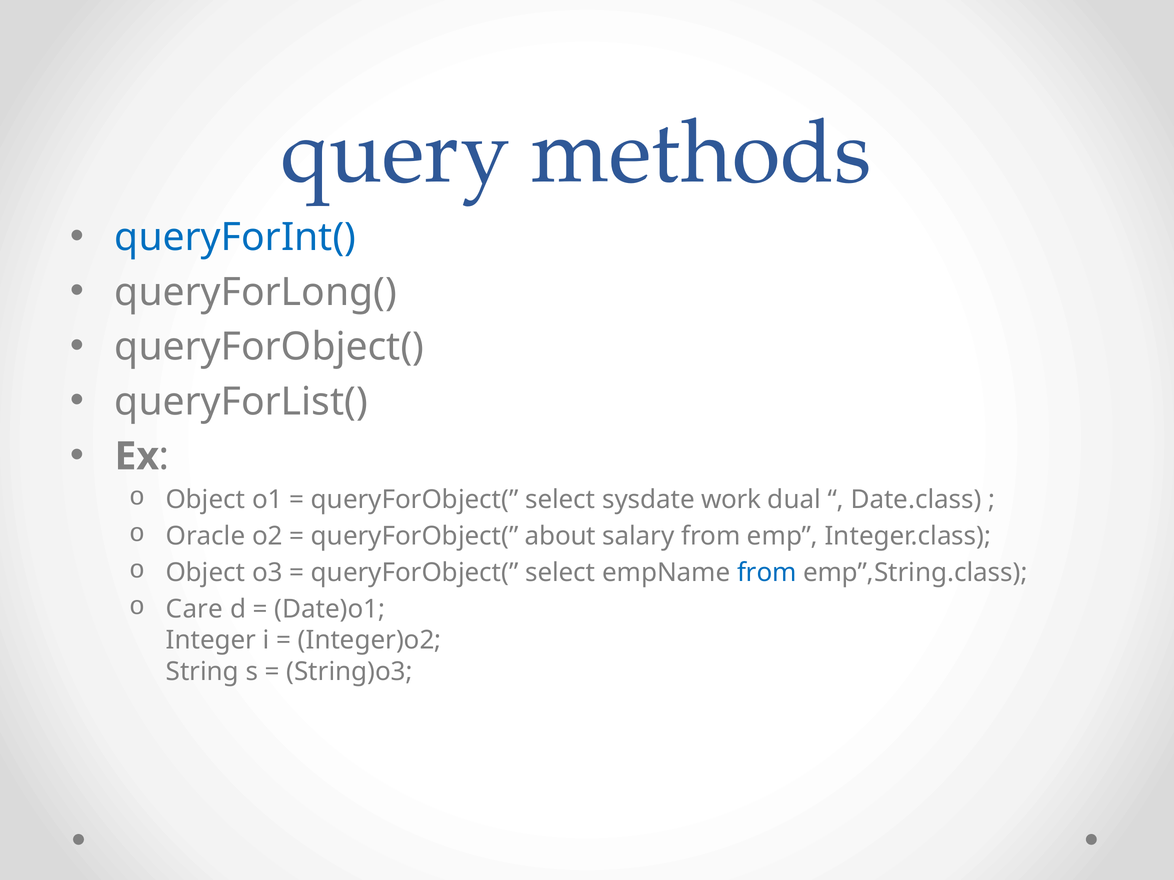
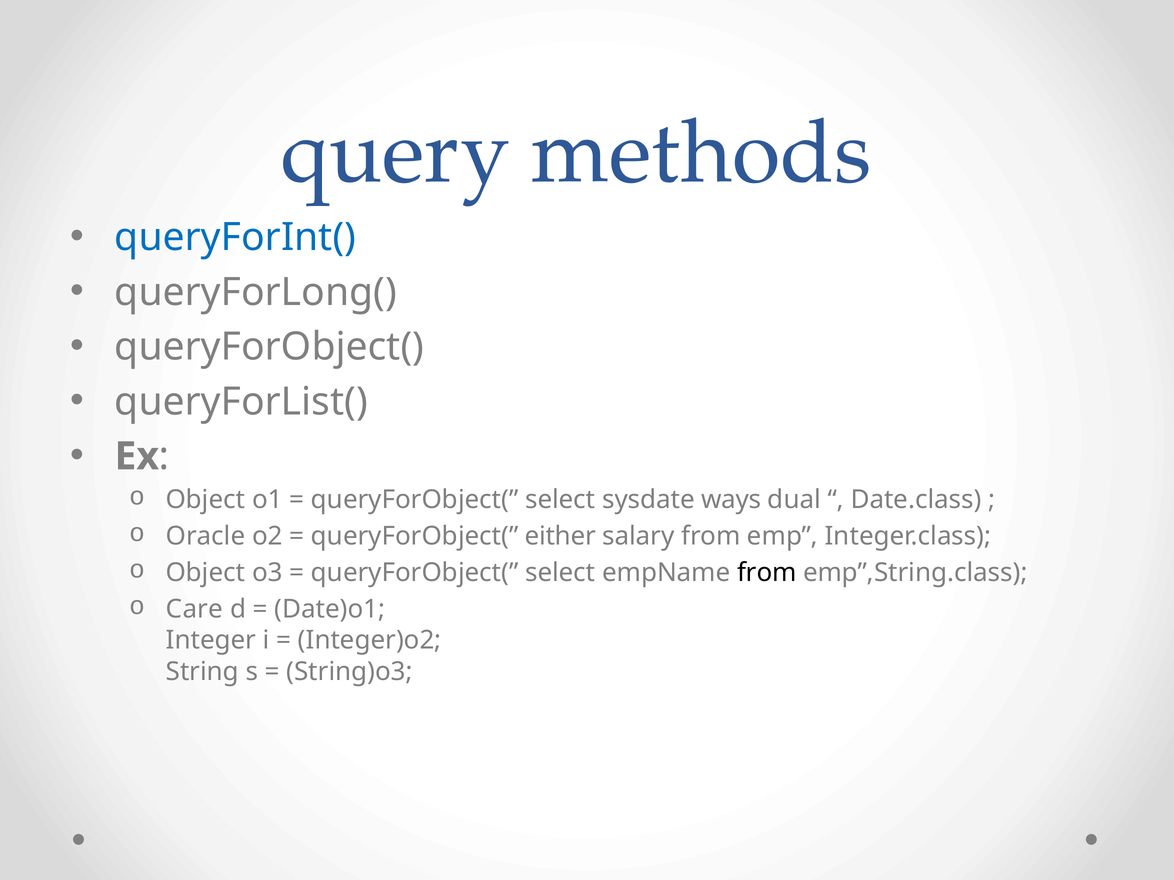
work: work -> ways
about: about -> either
from at (767, 573) colour: blue -> black
